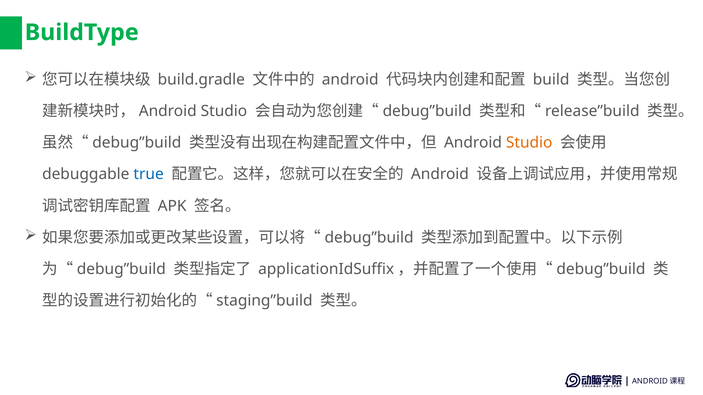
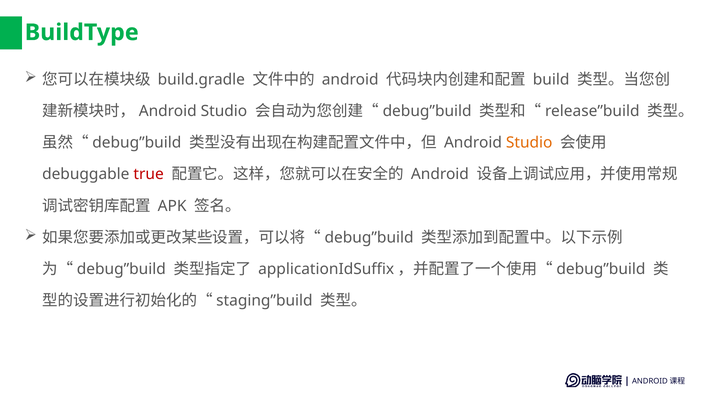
true colour: blue -> red
